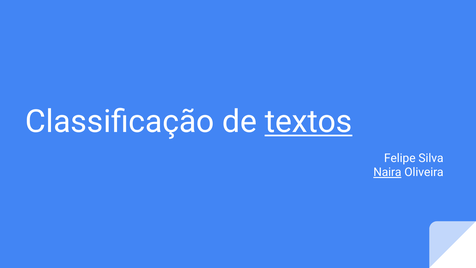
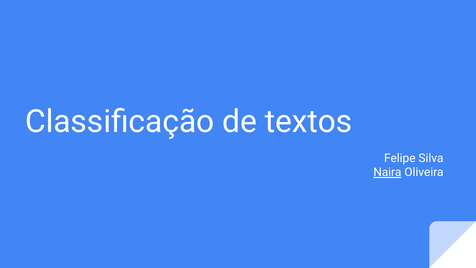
textos underline: present -> none
